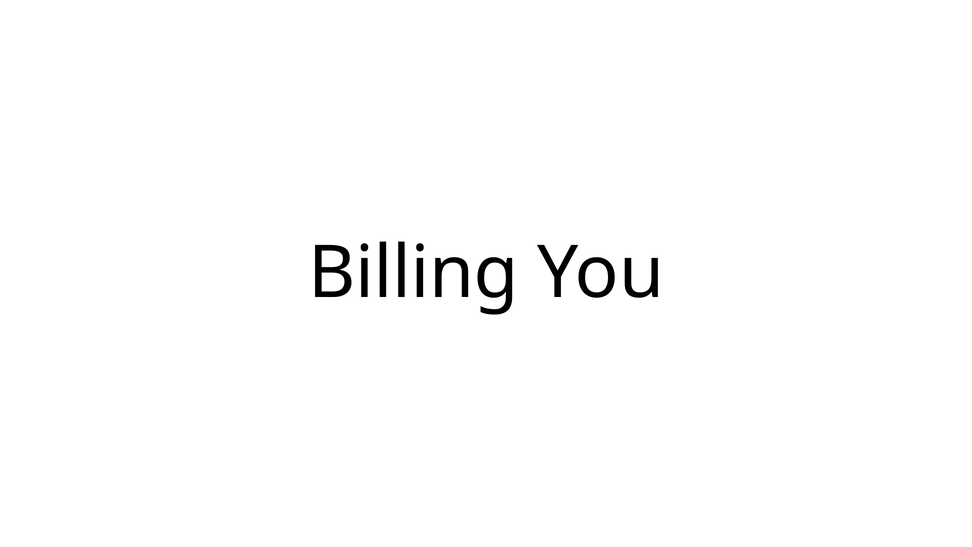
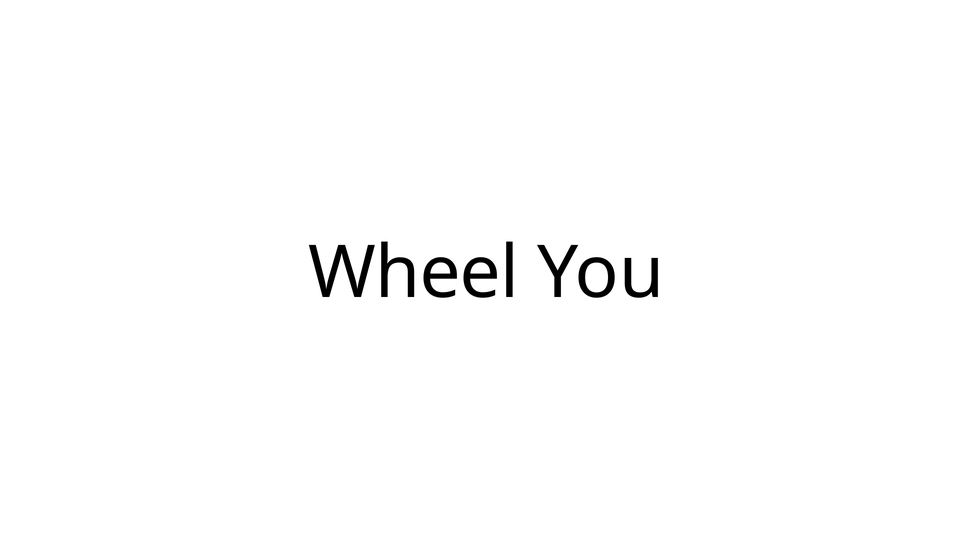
Billing: Billing -> Wheel
